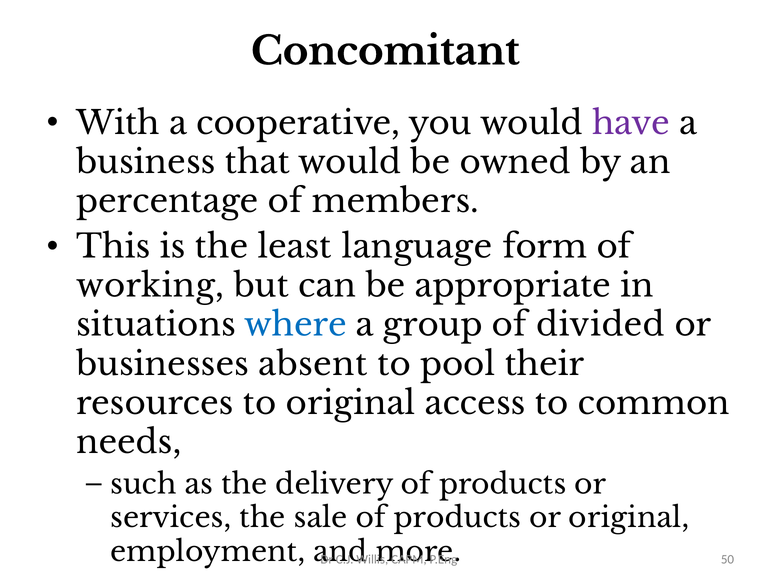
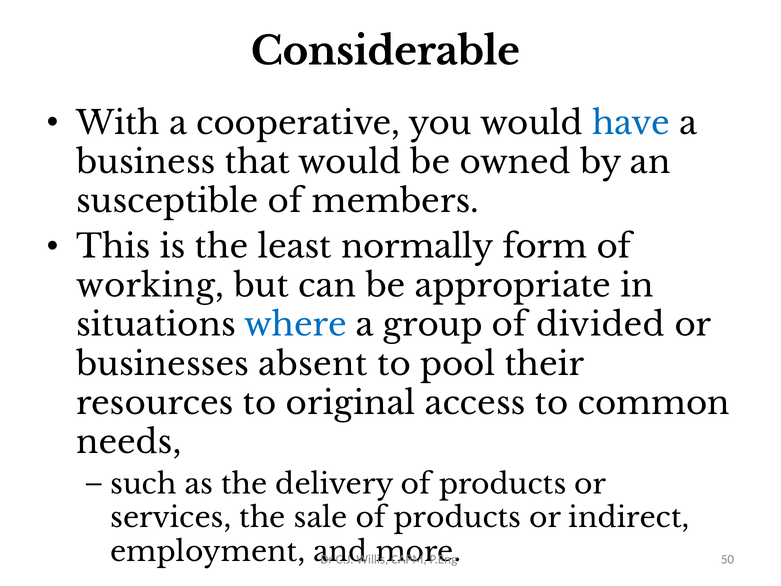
Concomitant: Concomitant -> Considerable
have colour: purple -> blue
percentage: percentage -> susceptible
language: language -> normally
or original: original -> indirect
